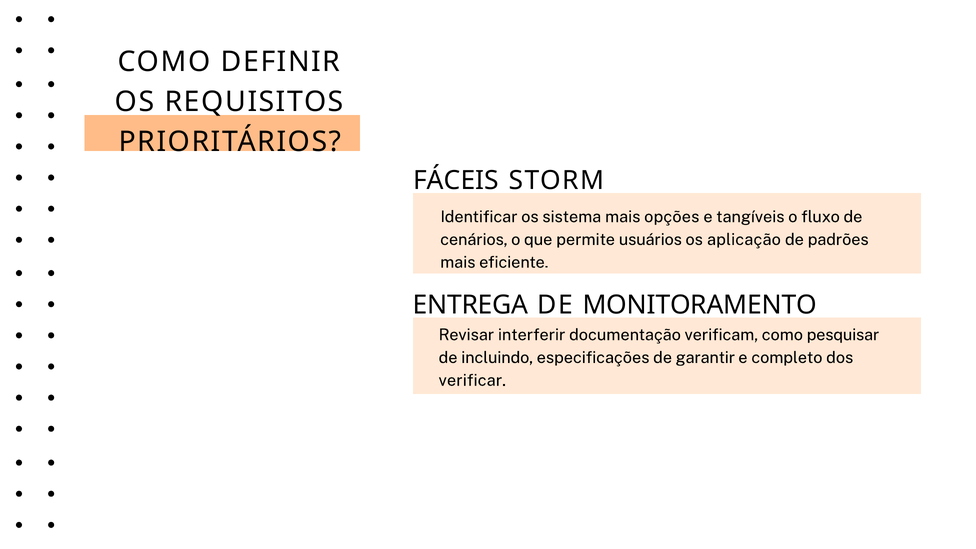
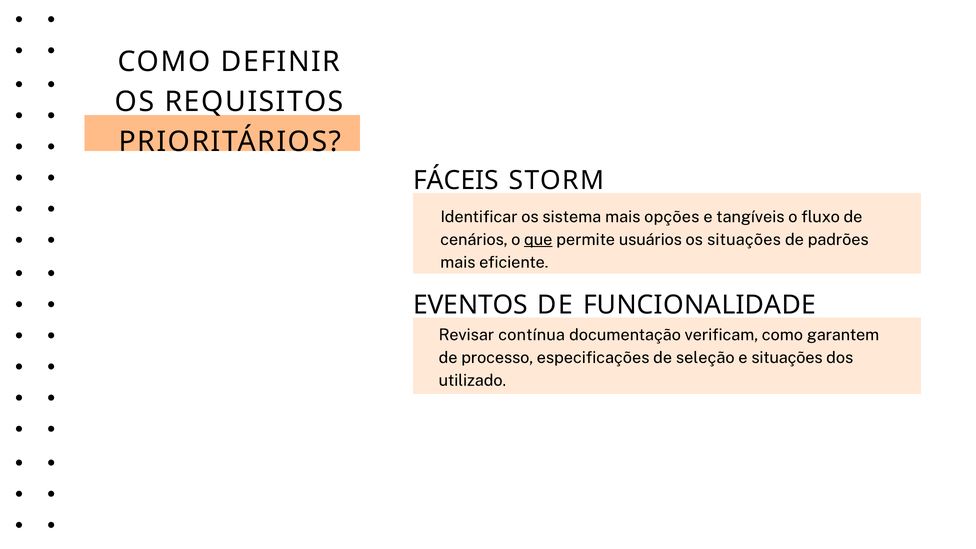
que underline: none -> present
os aplicação: aplicação -> situações
ENTREGA: ENTREGA -> EVENTOS
MONITORAMENTO: MONITORAMENTO -> FUNCIONALIDADE
interferir: interferir -> contínua
pesquisar: pesquisar -> garantem
incluindo: incluindo -> processo
garantir: garantir -> seleção
e completo: completo -> situações
verificar: verificar -> utilizado
